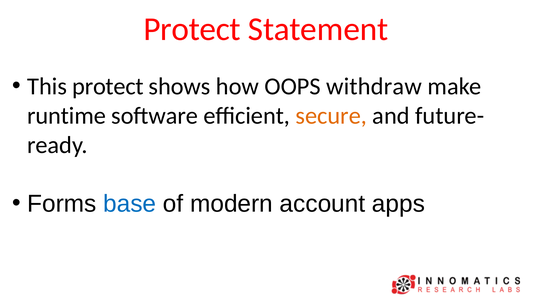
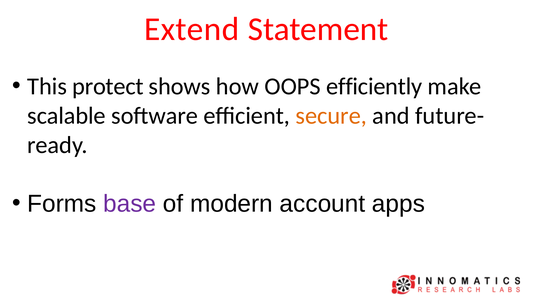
Protect at (192, 29): Protect -> Extend
withdraw: withdraw -> efficiently
runtime: runtime -> scalable
base colour: blue -> purple
